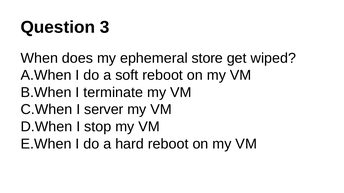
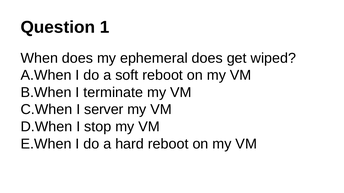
3: 3 -> 1
ephemeral store: store -> does
